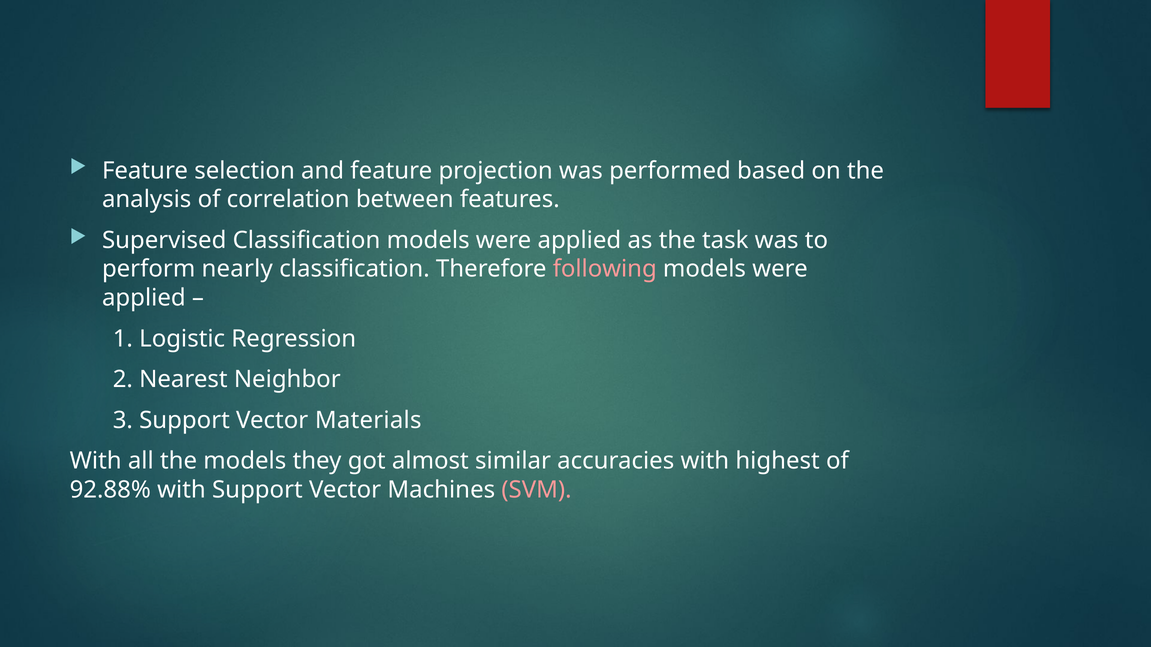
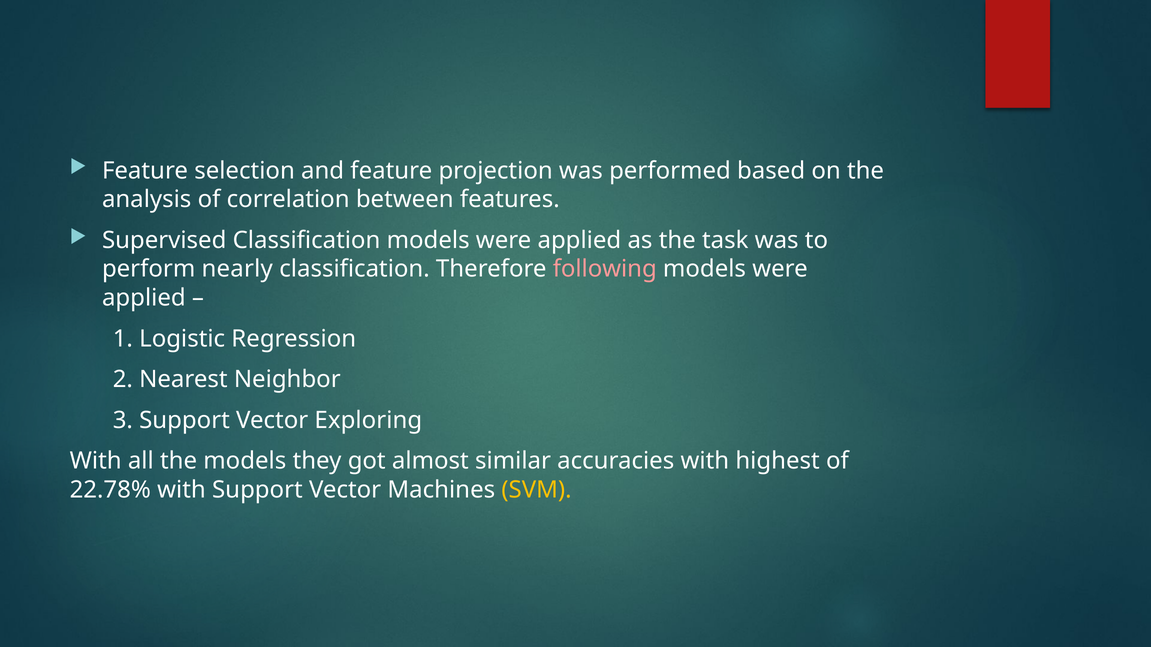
Materials: Materials -> Exploring
92.88%: 92.88% -> 22.78%
SVM colour: pink -> yellow
